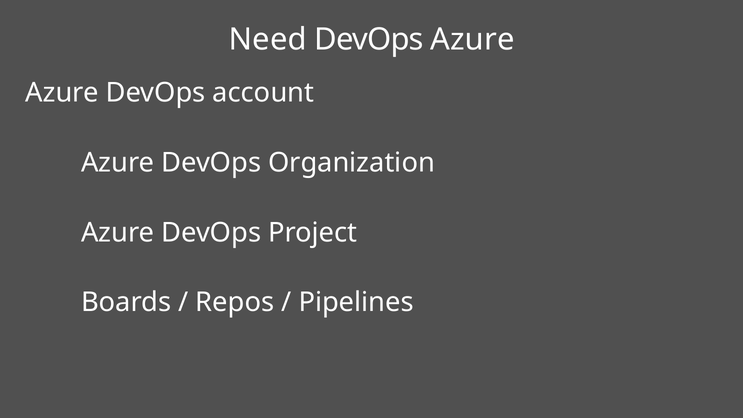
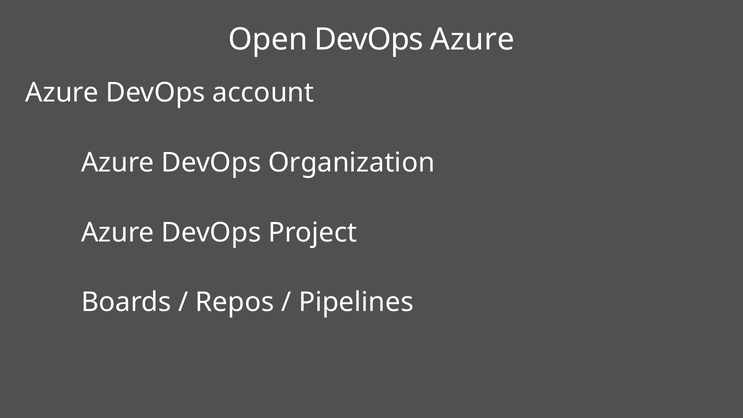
Need: Need -> Open
